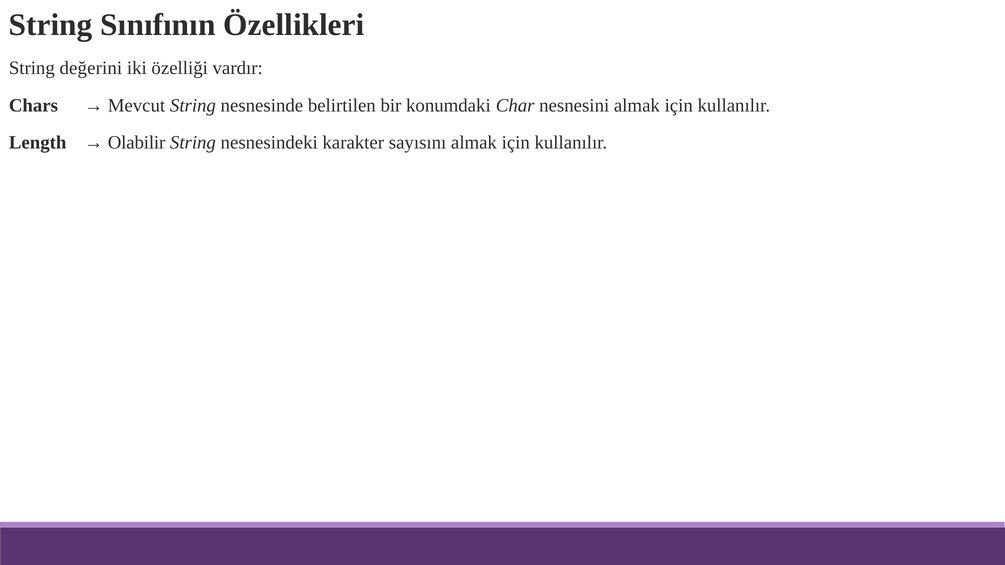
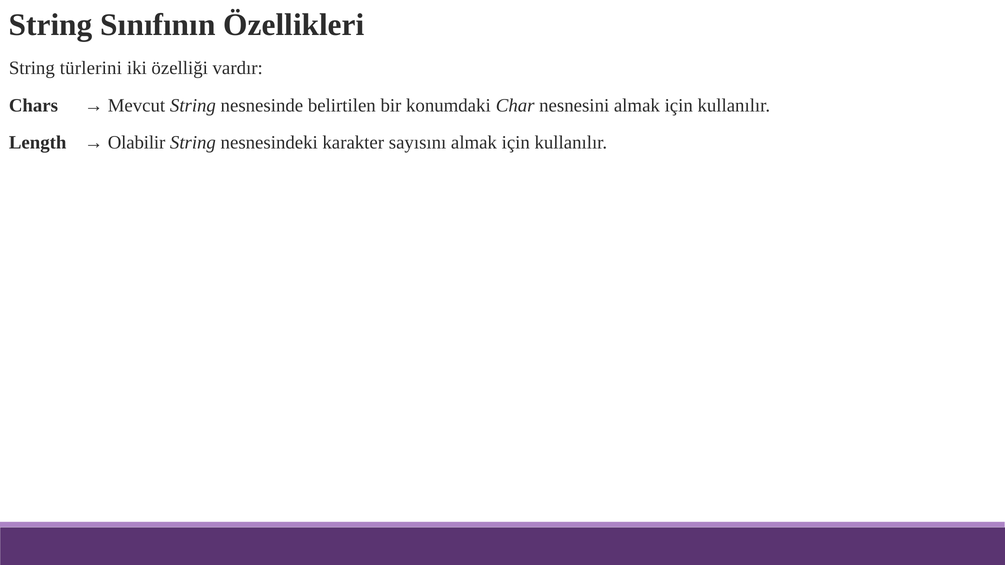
değerini: değerini -> türlerini
